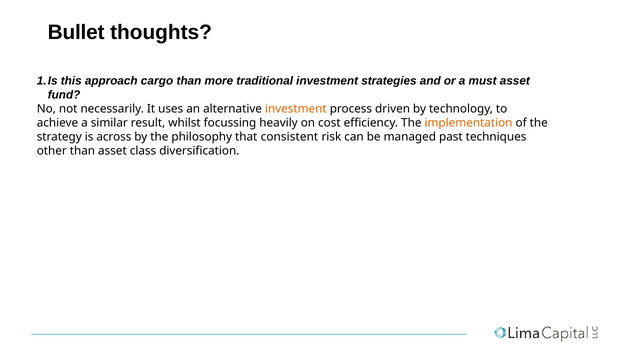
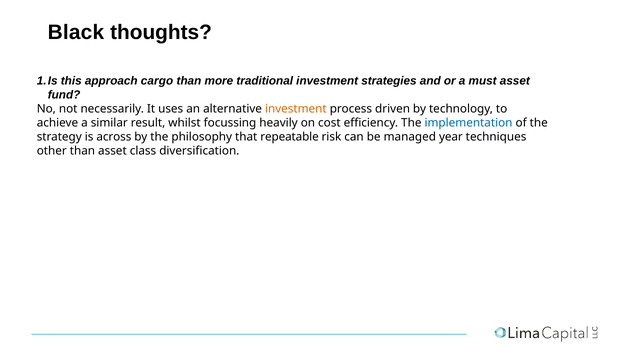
Bullet: Bullet -> Black
implementation colour: orange -> blue
consistent: consistent -> repeatable
past: past -> year
